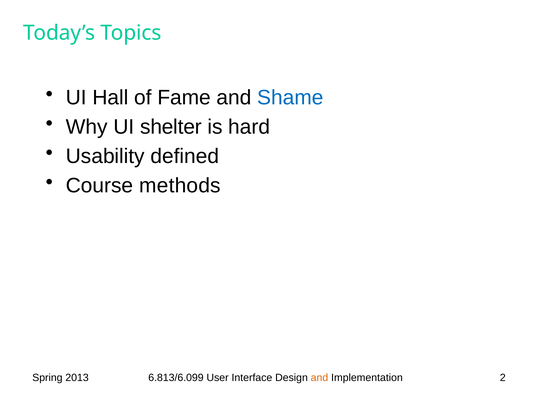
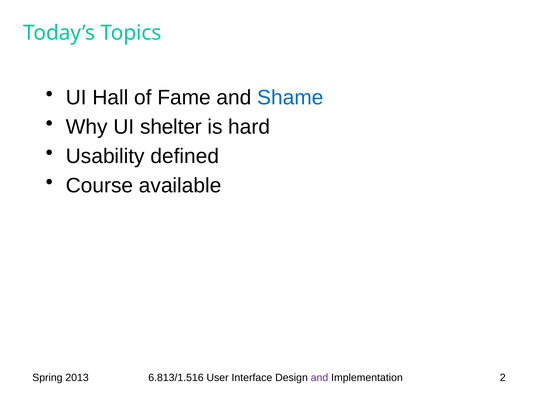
methods: methods -> available
6.813/6.099: 6.813/6.099 -> 6.813/1.516
and at (319, 377) colour: orange -> purple
